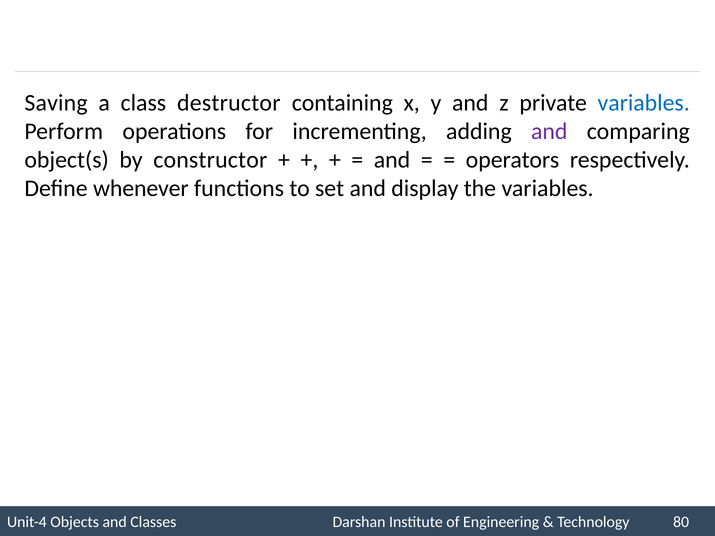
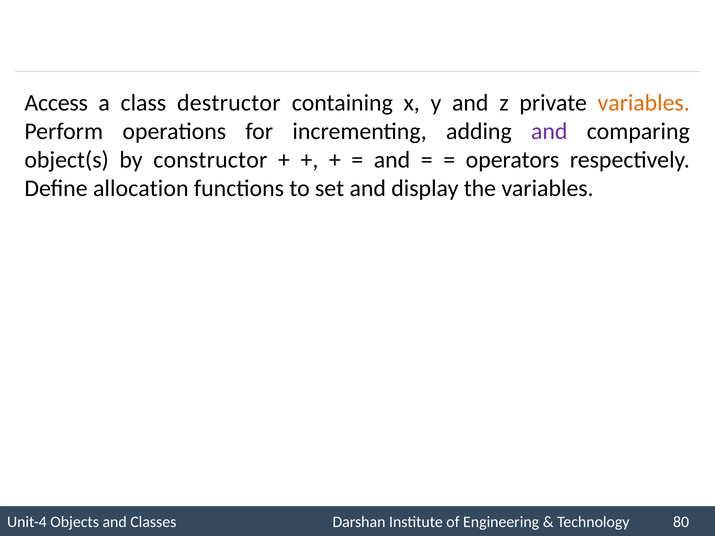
Saving: Saving -> Access
variables at (644, 103) colour: blue -> orange
whenever: whenever -> allocation
